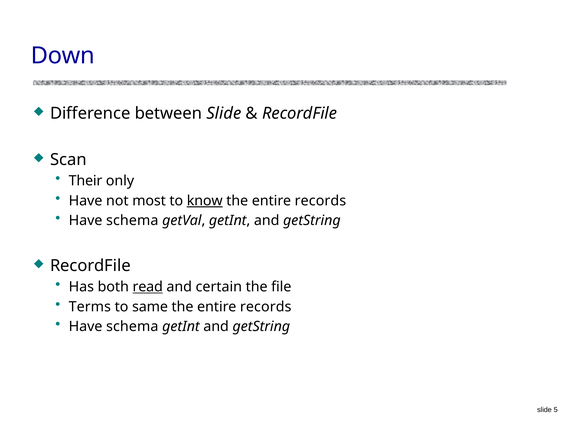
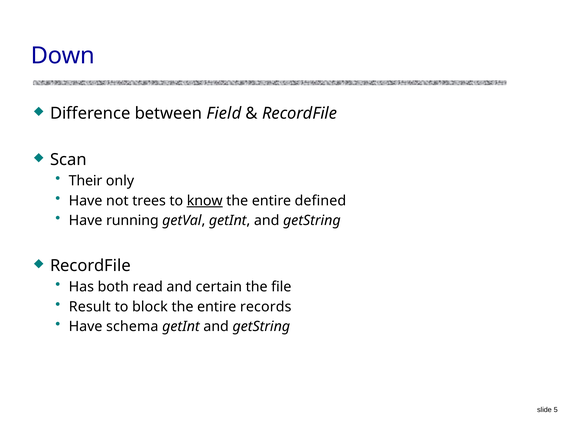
between Slide: Slide -> Field
most: most -> trees
records at (320, 201): records -> defined
schema at (132, 221): schema -> running
read underline: present -> none
Terms: Terms -> Result
same: same -> block
